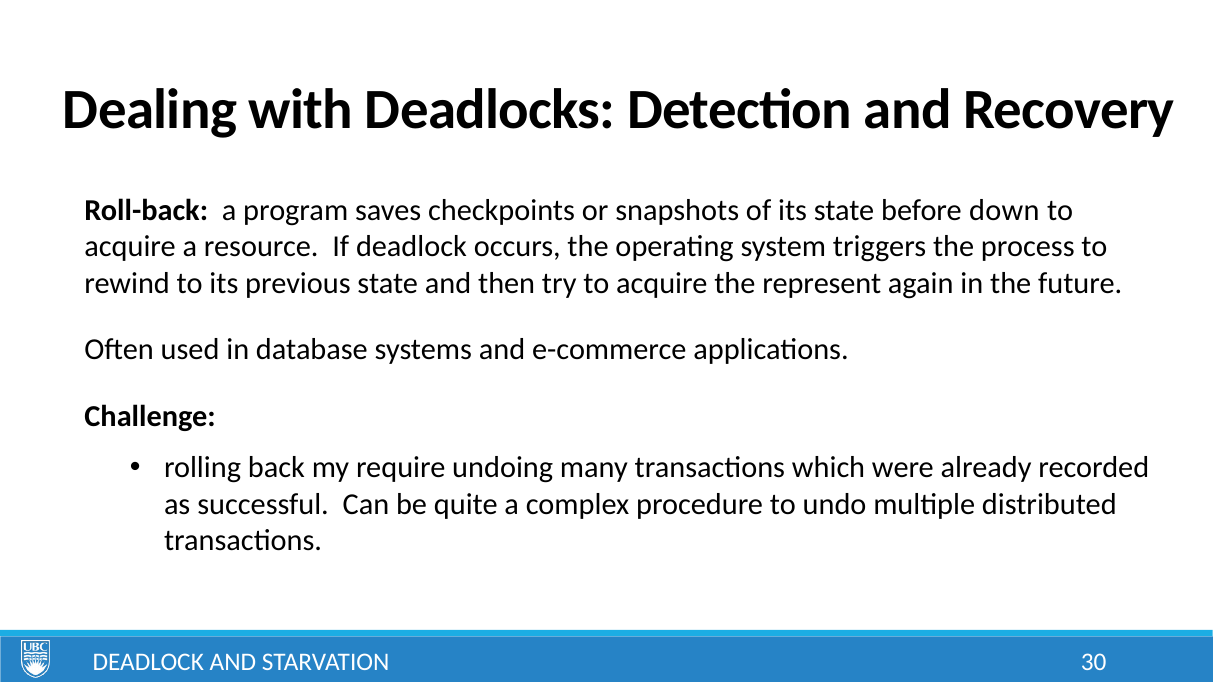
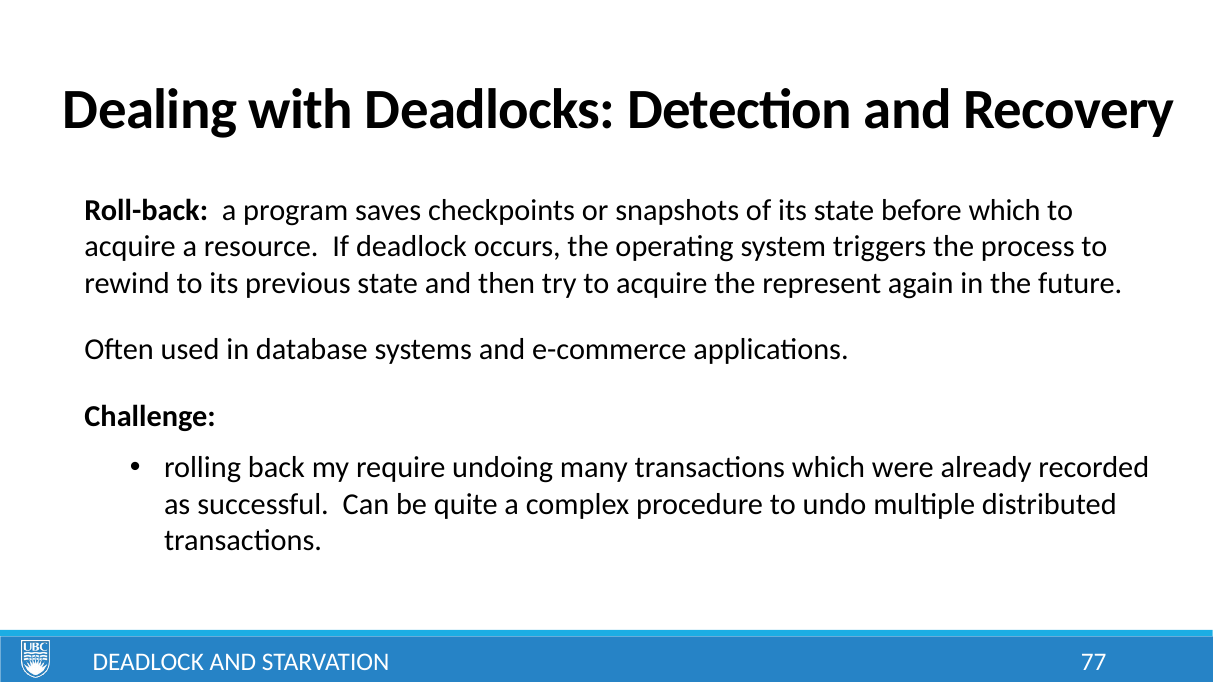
before down: down -> which
30: 30 -> 77
